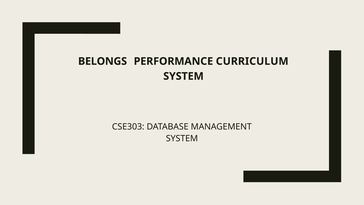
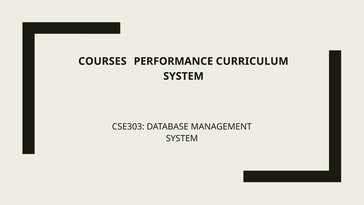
BELONGS: BELONGS -> COURSES
